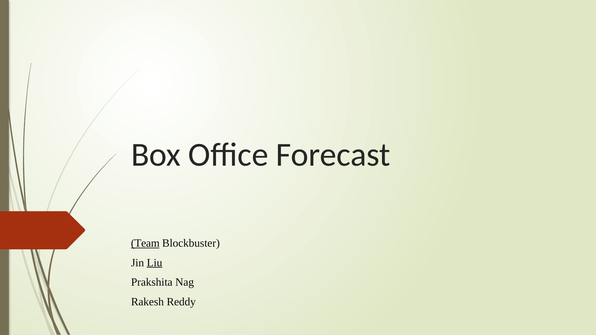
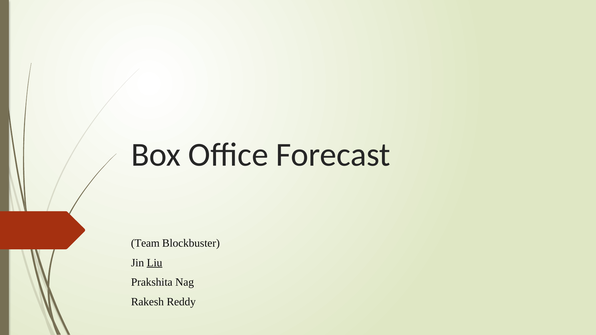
Team underline: present -> none
